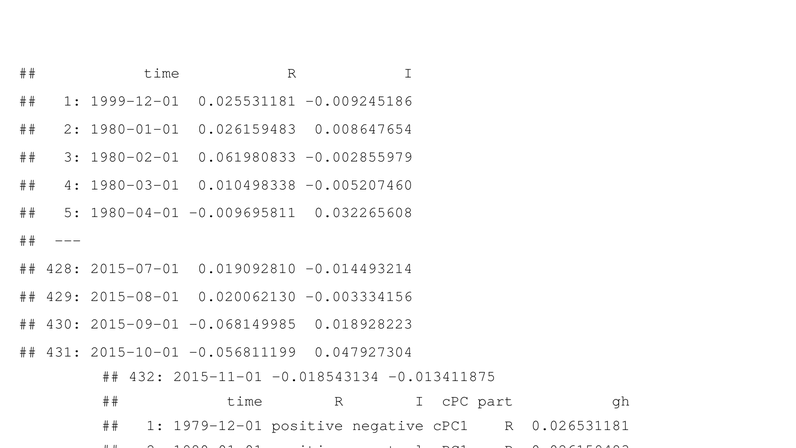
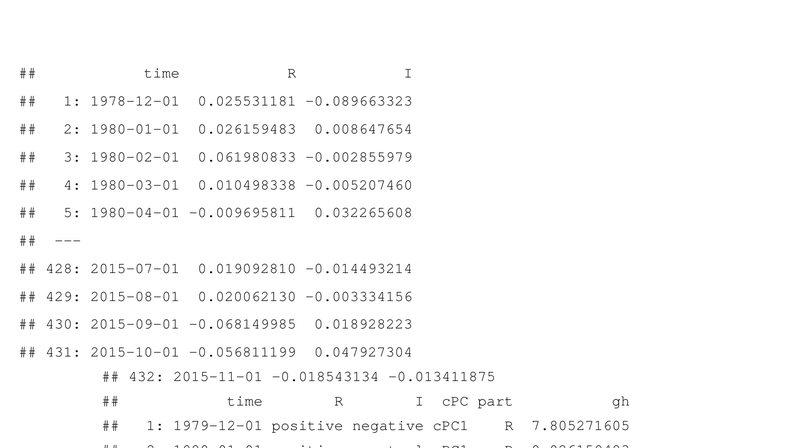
1999-12-01: 1999-12-01 -> 1978-12-01
-0.009245186: -0.009245186 -> -0.089663323
0.026531181: 0.026531181 -> 7.805271605
